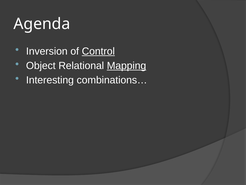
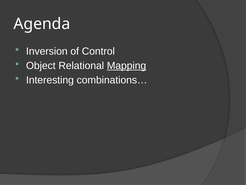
Control underline: present -> none
